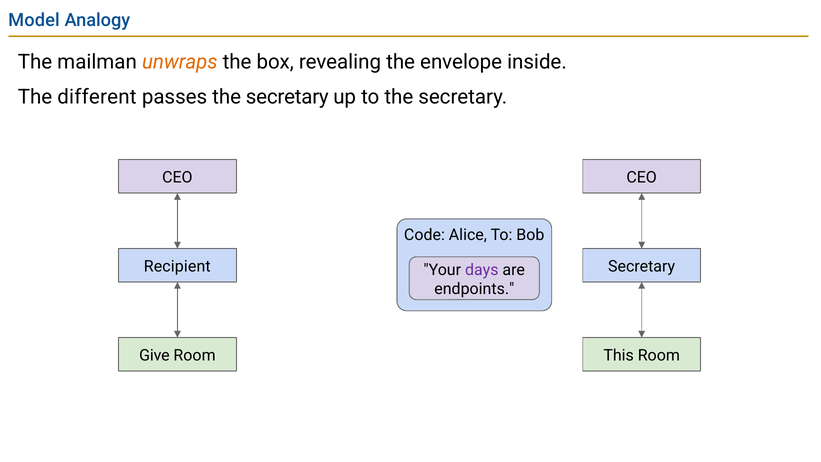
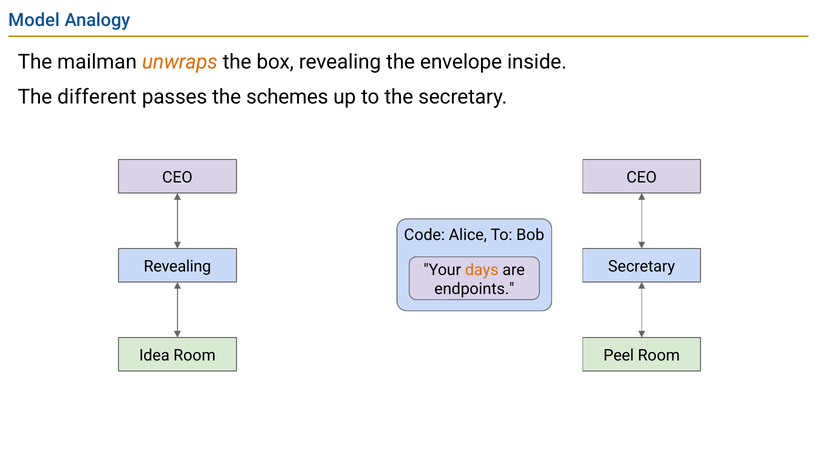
passes the secretary: secretary -> schemes
Recipient at (177, 266): Recipient -> Revealing
days colour: purple -> orange
Give: Give -> Idea
This: This -> Peel
